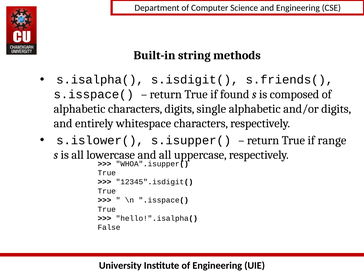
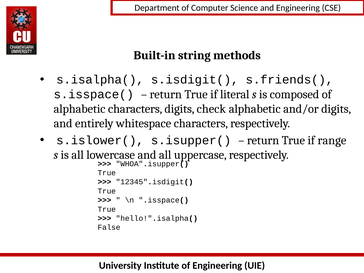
found: found -> literal
single: single -> check
